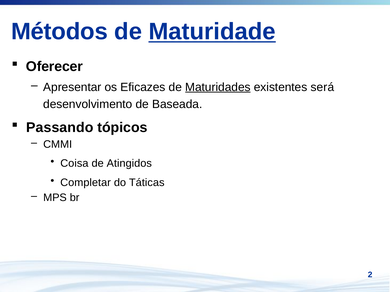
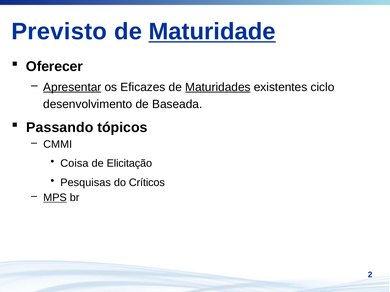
Métodos: Métodos -> Previsto
Apresentar underline: none -> present
será: será -> ciclo
Atingidos: Atingidos -> Elicitação
Completar: Completar -> Pesquisas
Táticas: Táticas -> Críticos
MPS underline: none -> present
